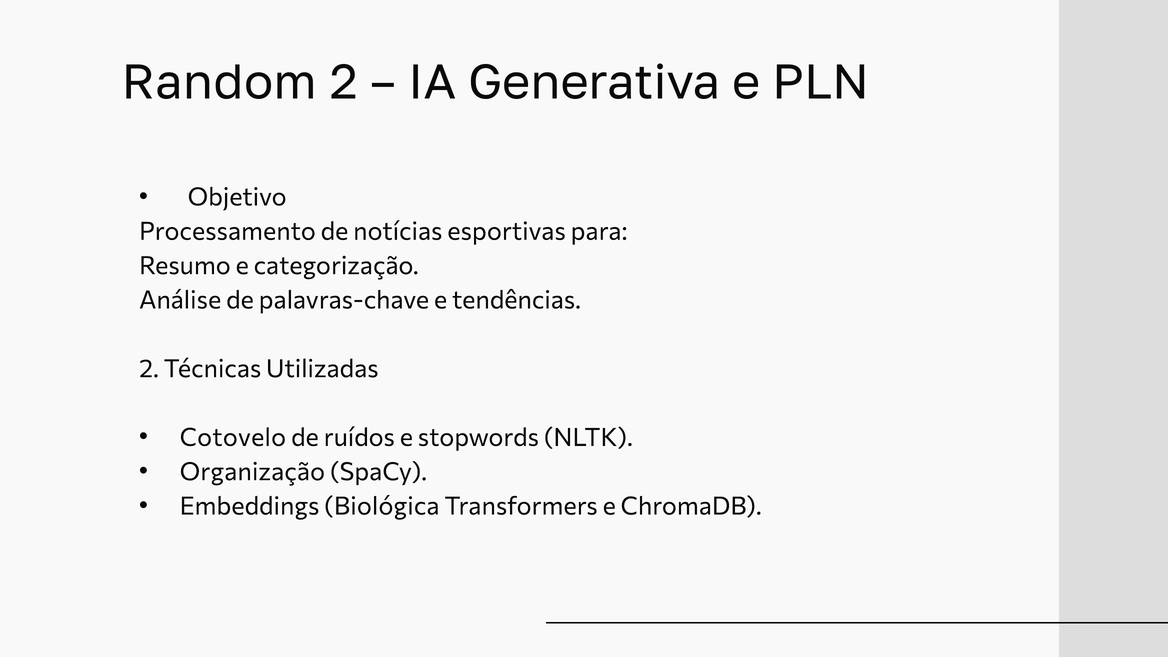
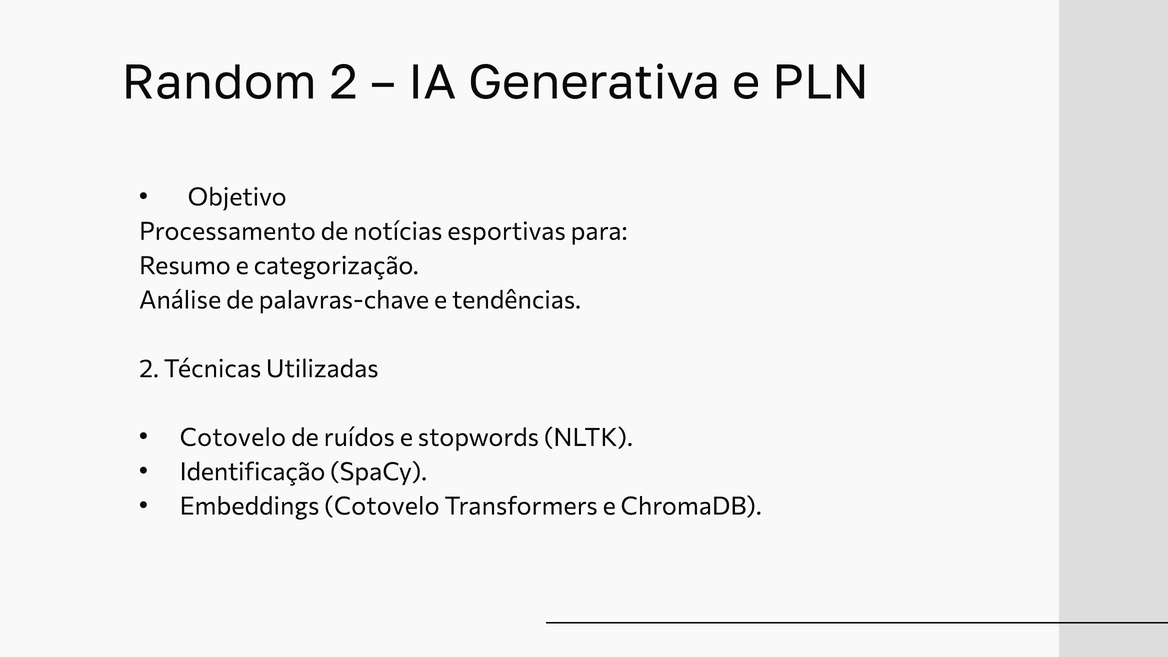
Organização: Organização -> Identificação
Embeddings Biológica: Biológica -> Cotovelo
